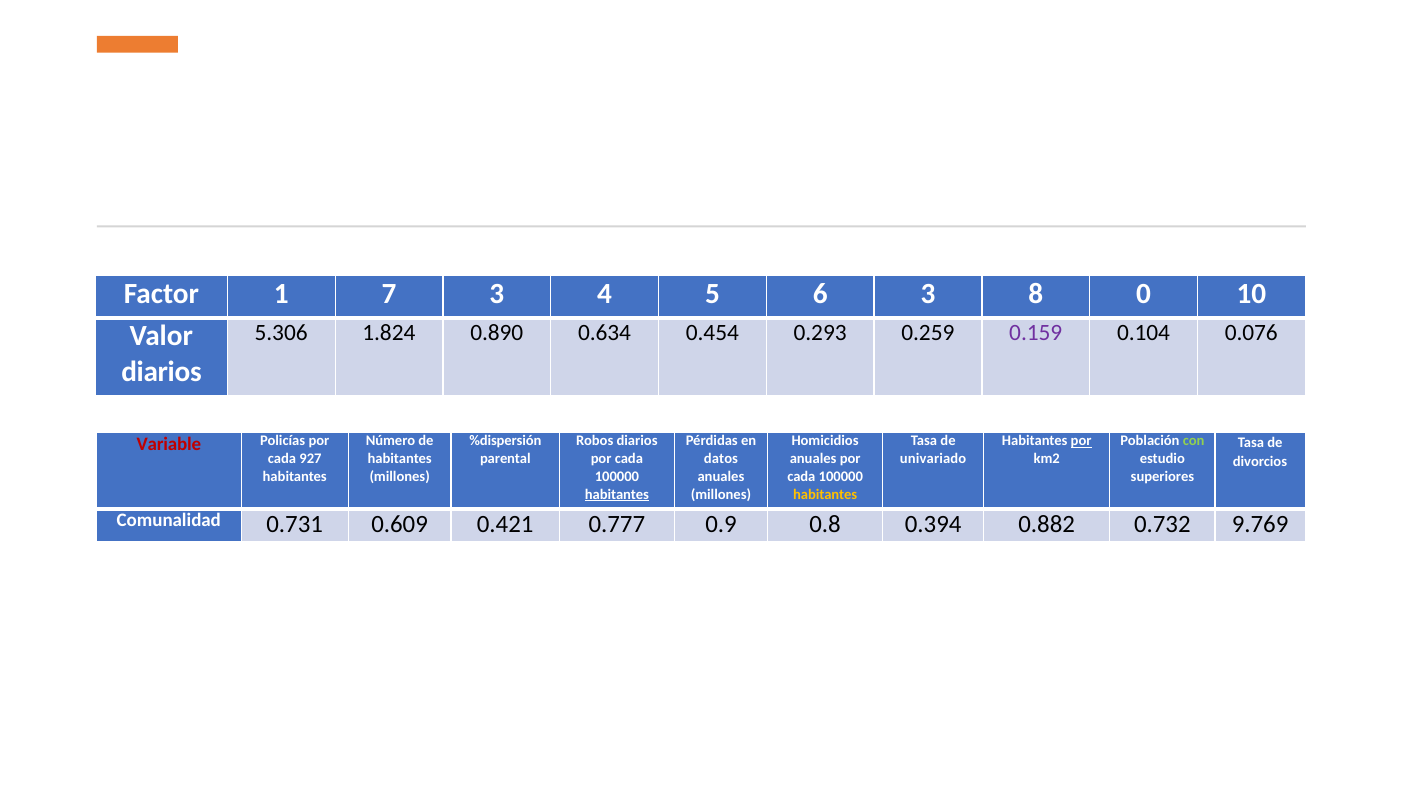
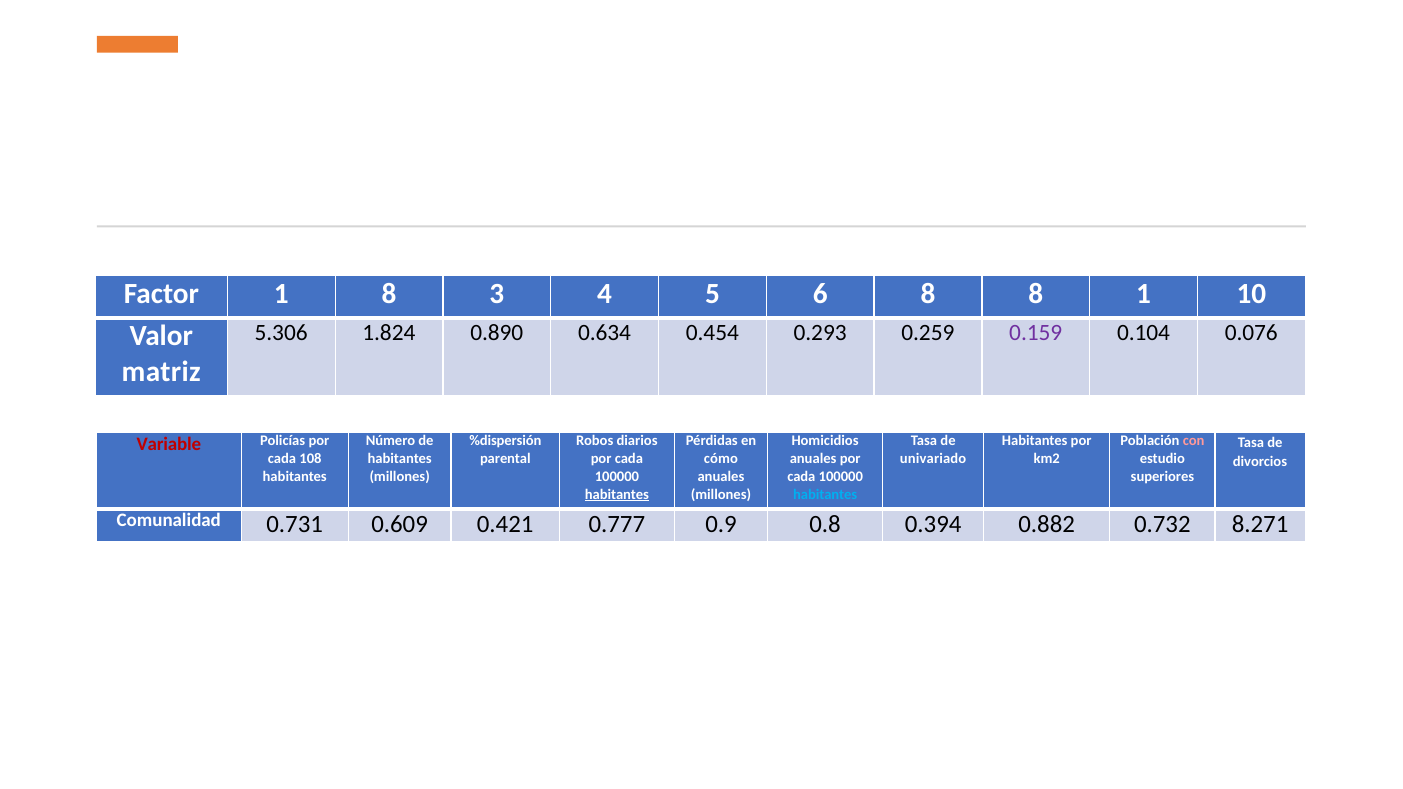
1 7: 7 -> 8
6 3: 3 -> 8
8 0: 0 -> 1
diarios at (161, 372): diarios -> matriz
por at (1081, 441) underline: present -> none
con colour: light green -> pink
927: 927 -> 108
datos: datos -> cómo
habitantes at (825, 494) colour: yellow -> light blue
9.769: 9.769 -> 8.271
